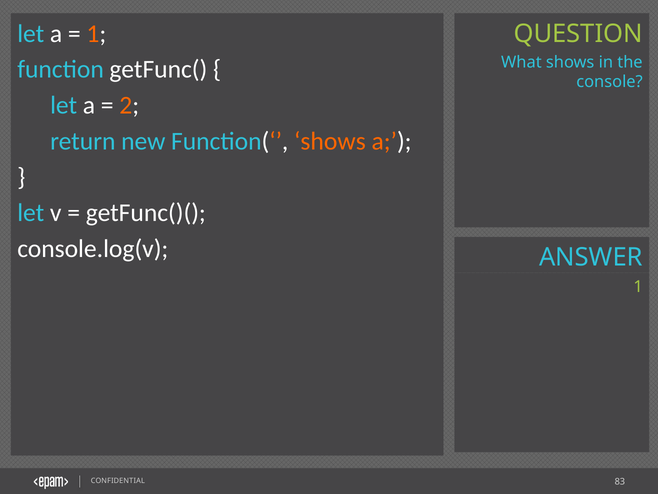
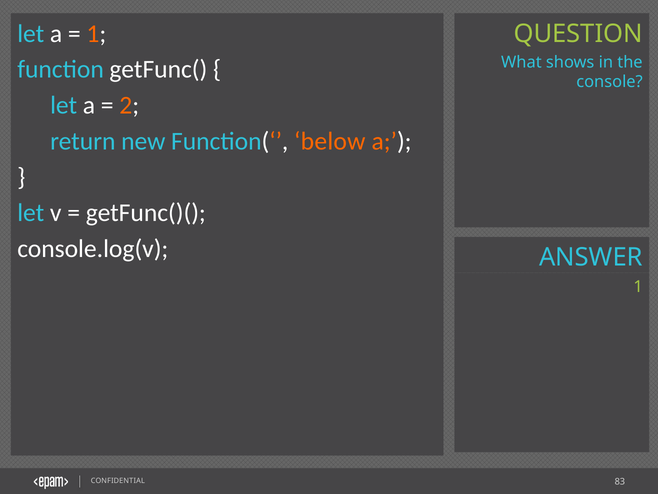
Function(‘ shows: shows -> below
